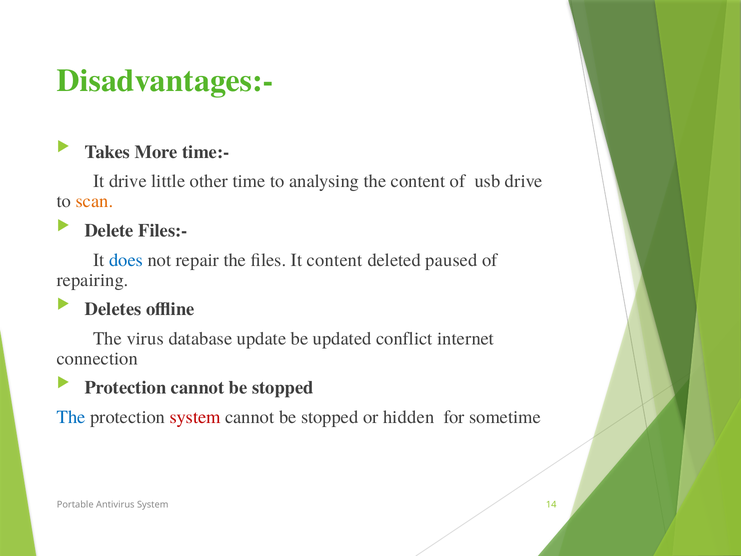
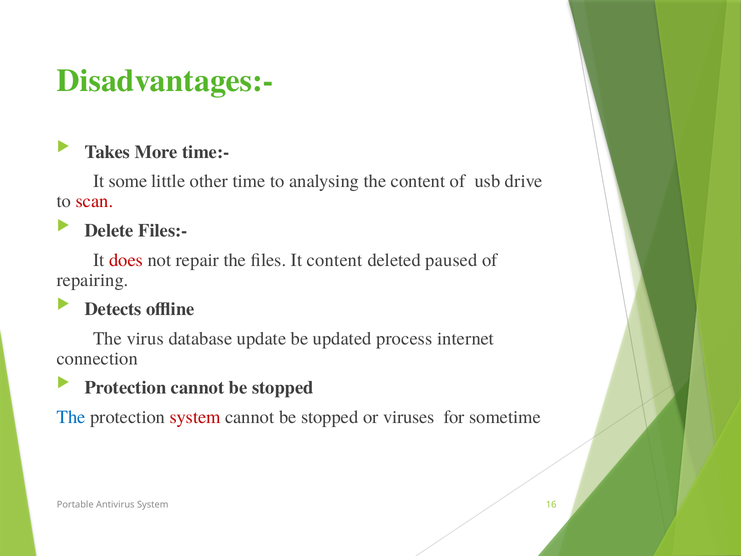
It drive: drive -> some
scan colour: orange -> red
does colour: blue -> red
Deletes: Deletes -> Detects
conflict: conflict -> process
hidden: hidden -> viruses
14: 14 -> 16
